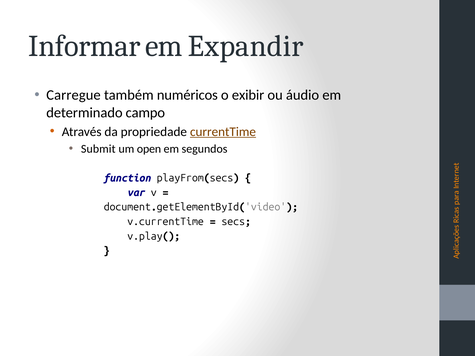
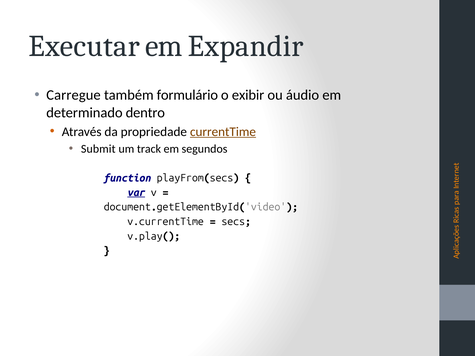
Informar: Informar -> Executar
numéricos: numéricos -> formulário
campo: campo -> dentro
open: open -> track
var underline: none -> present
